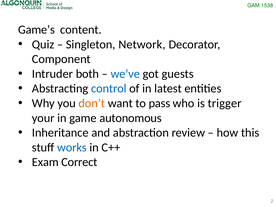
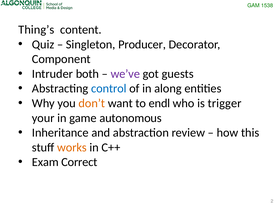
Game’s: Game’s -> Thing’s
Network: Network -> Producer
we’ve colour: blue -> purple
latest: latest -> along
pass: pass -> endl
works colour: blue -> orange
